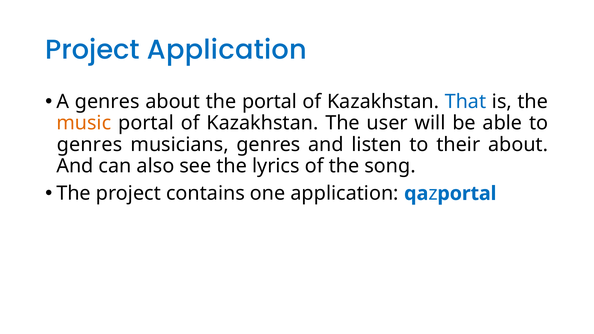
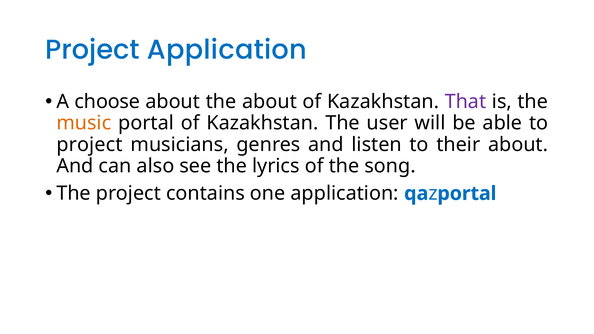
A genres: genres -> choose
the portal: portal -> about
That colour: blue -> purple
genres at (90, 145): genres -> project
